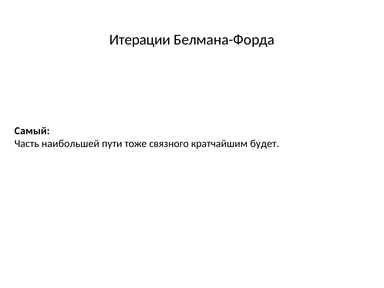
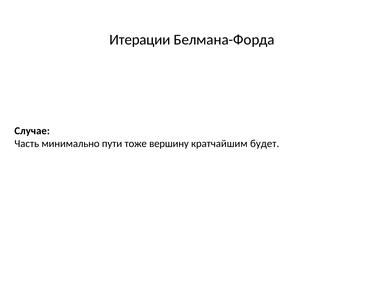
Самый: Самый -> Случае
наибольшей: наибольшей -> минимально
связного: связного -> вершину
